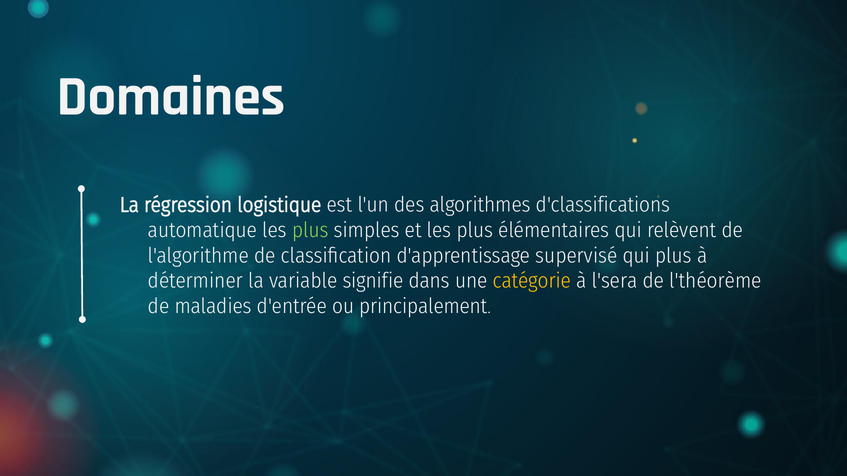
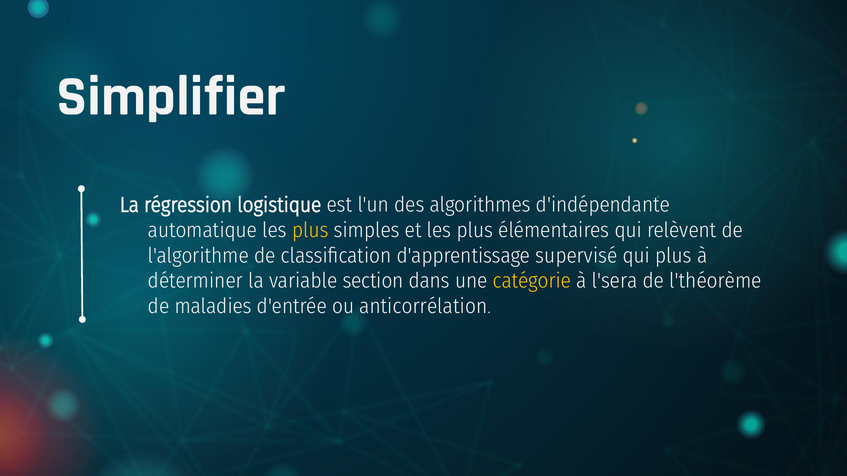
Domaines: Domaines -> Simplifier
d'classifications: d'classifications -> d'indépendante
plus at (310, 230) colour: light green -> yellow
signifie: signifie -> section
principalement: principalement -> anticorrélation
